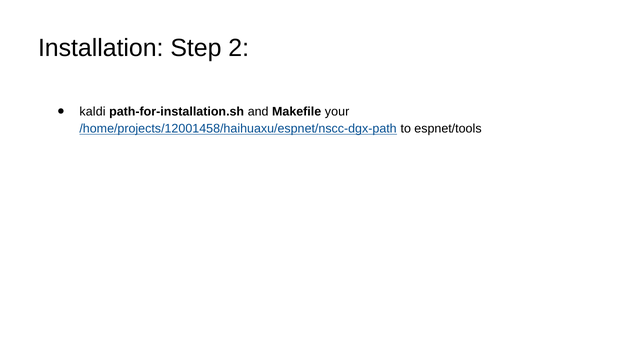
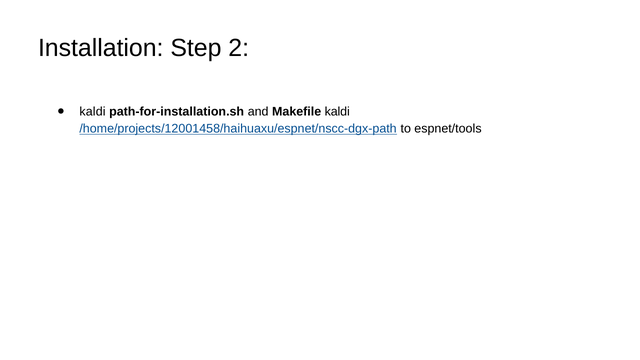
Makefile your: your -> kaldi
